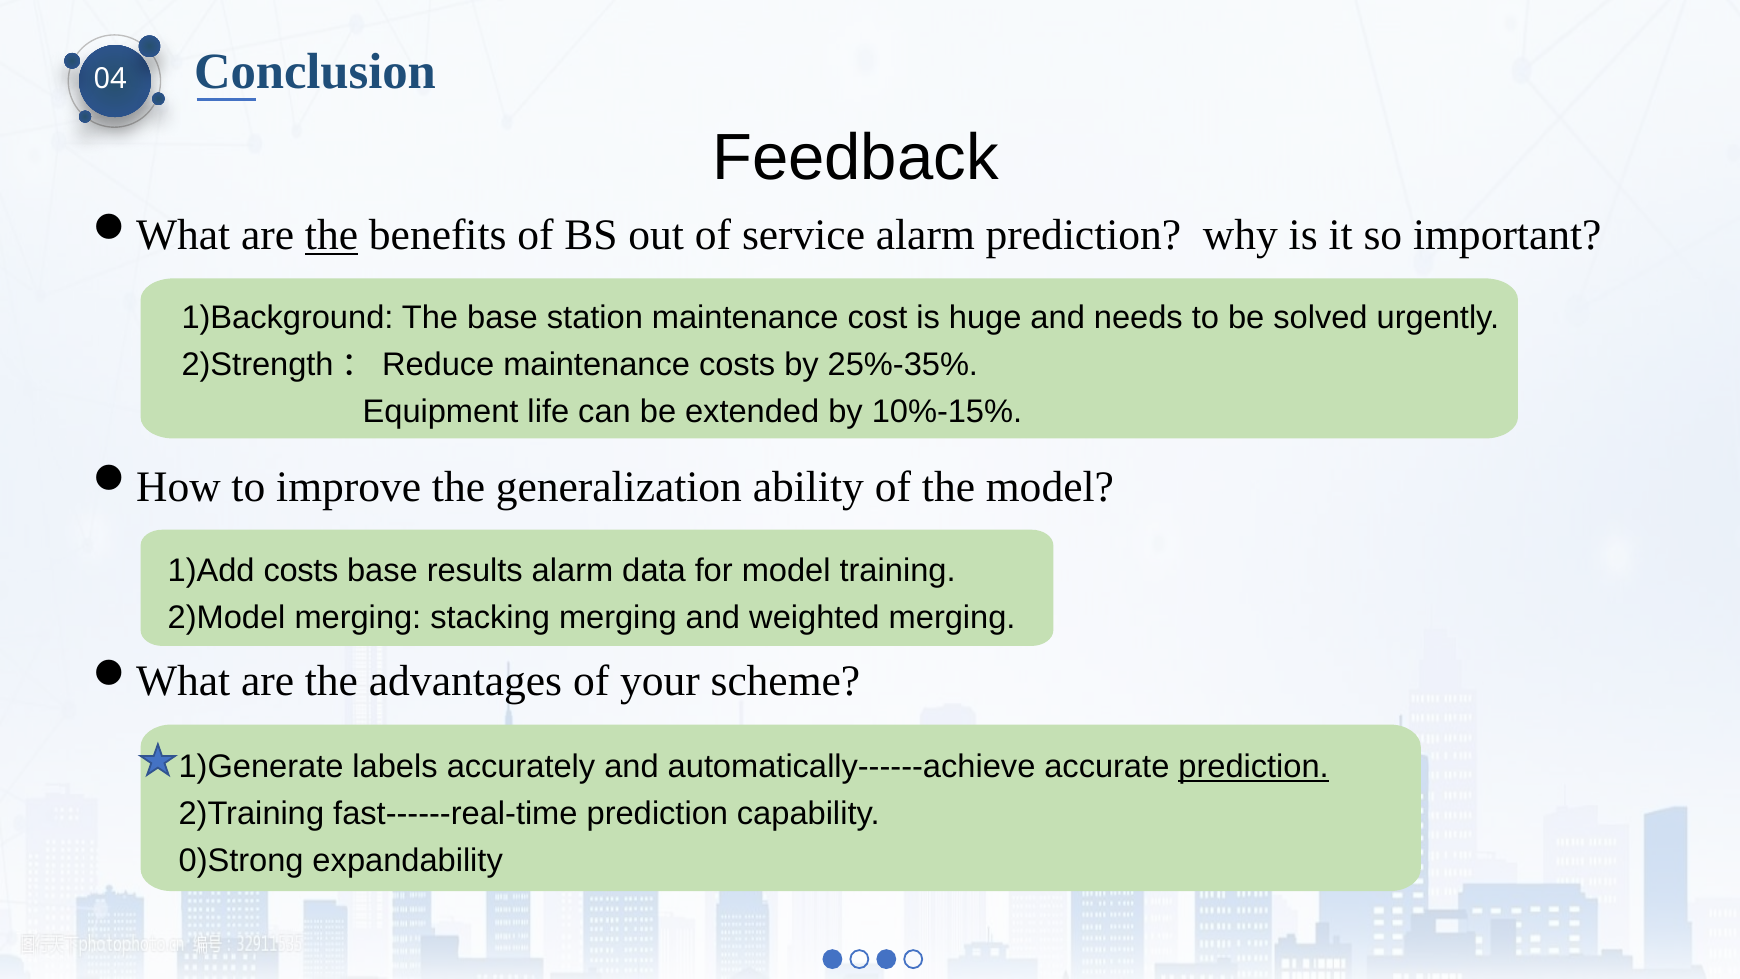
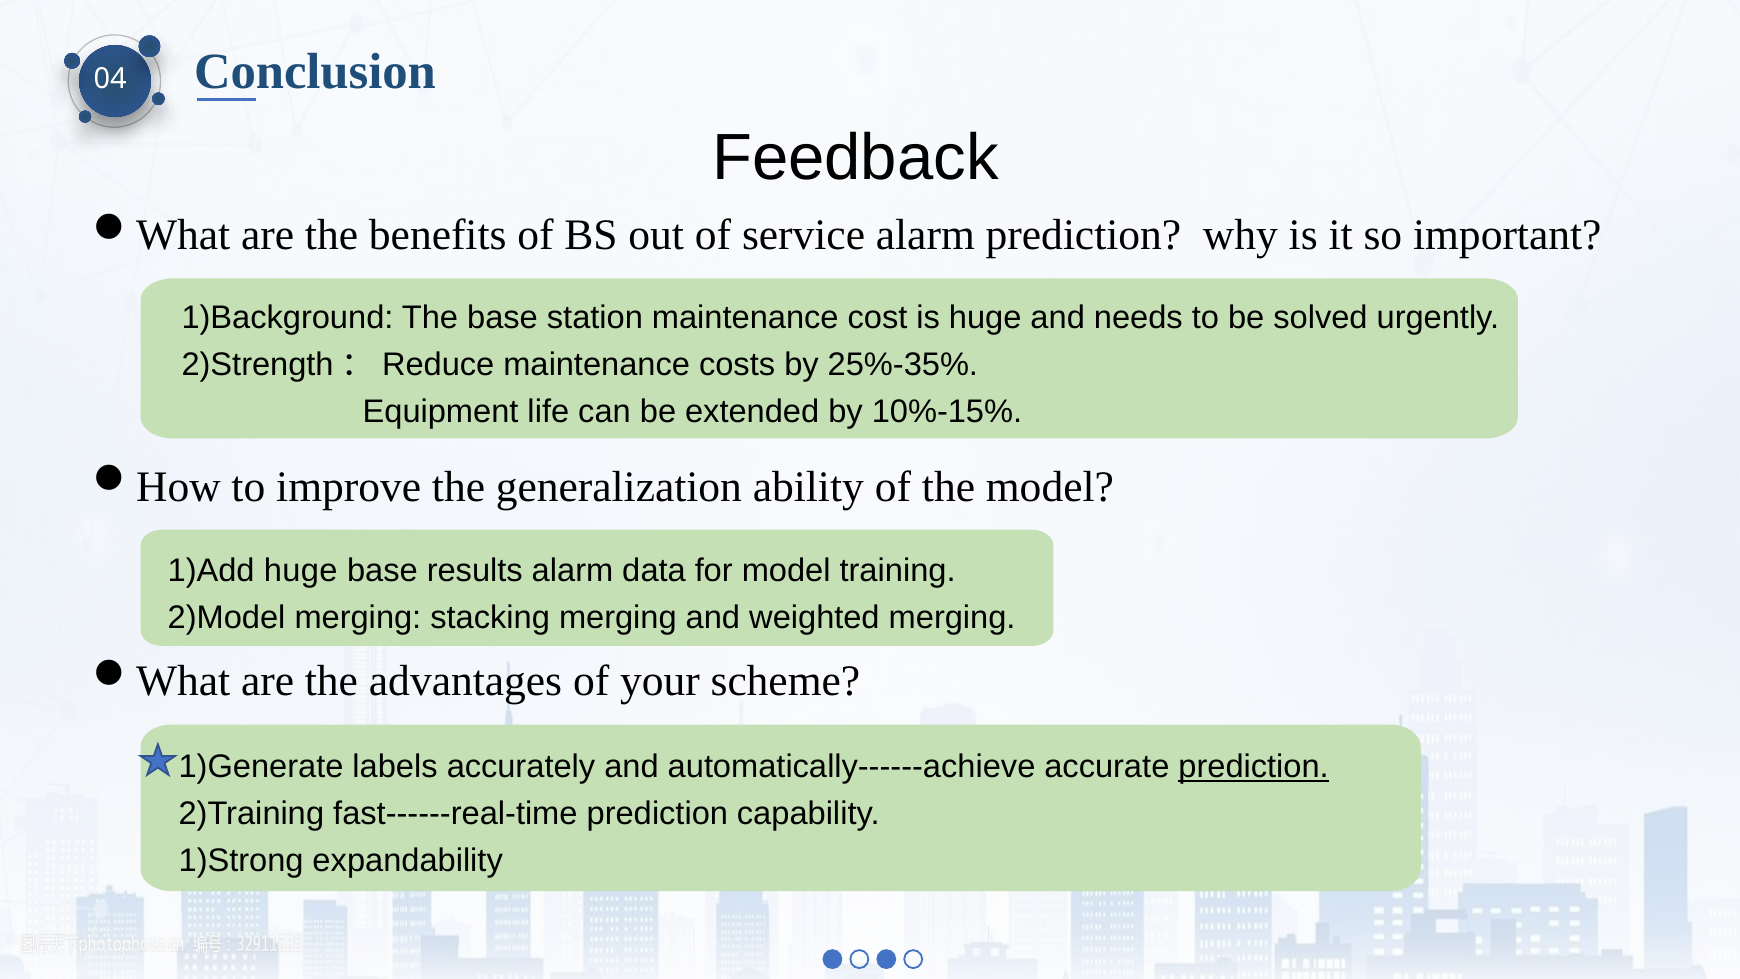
the at (332, 235) underline: present -> none
1)Add costs: costs -> huge
0)Strong: 0)Strong -> 1)Strong
